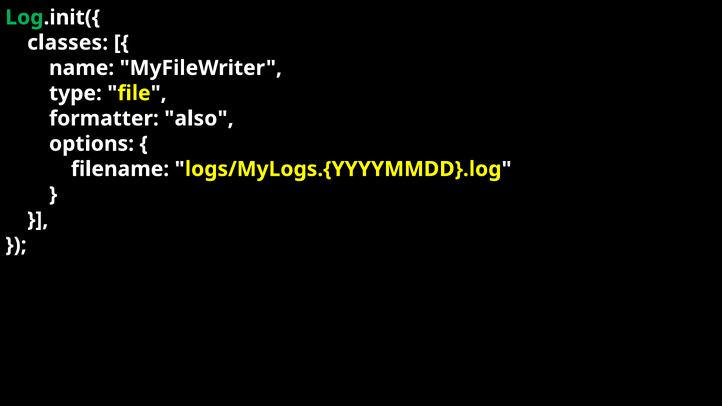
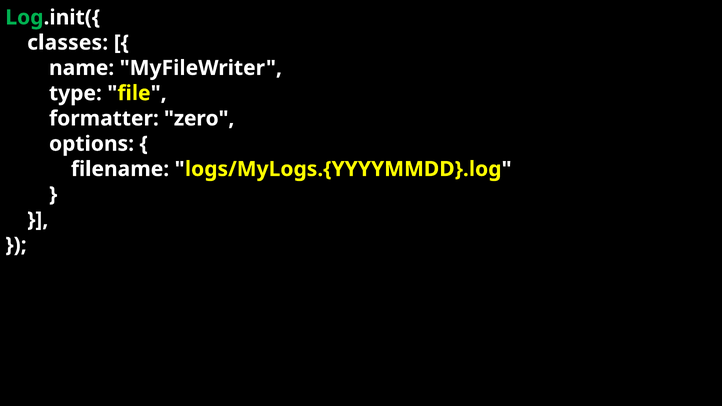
also: also -> zero
